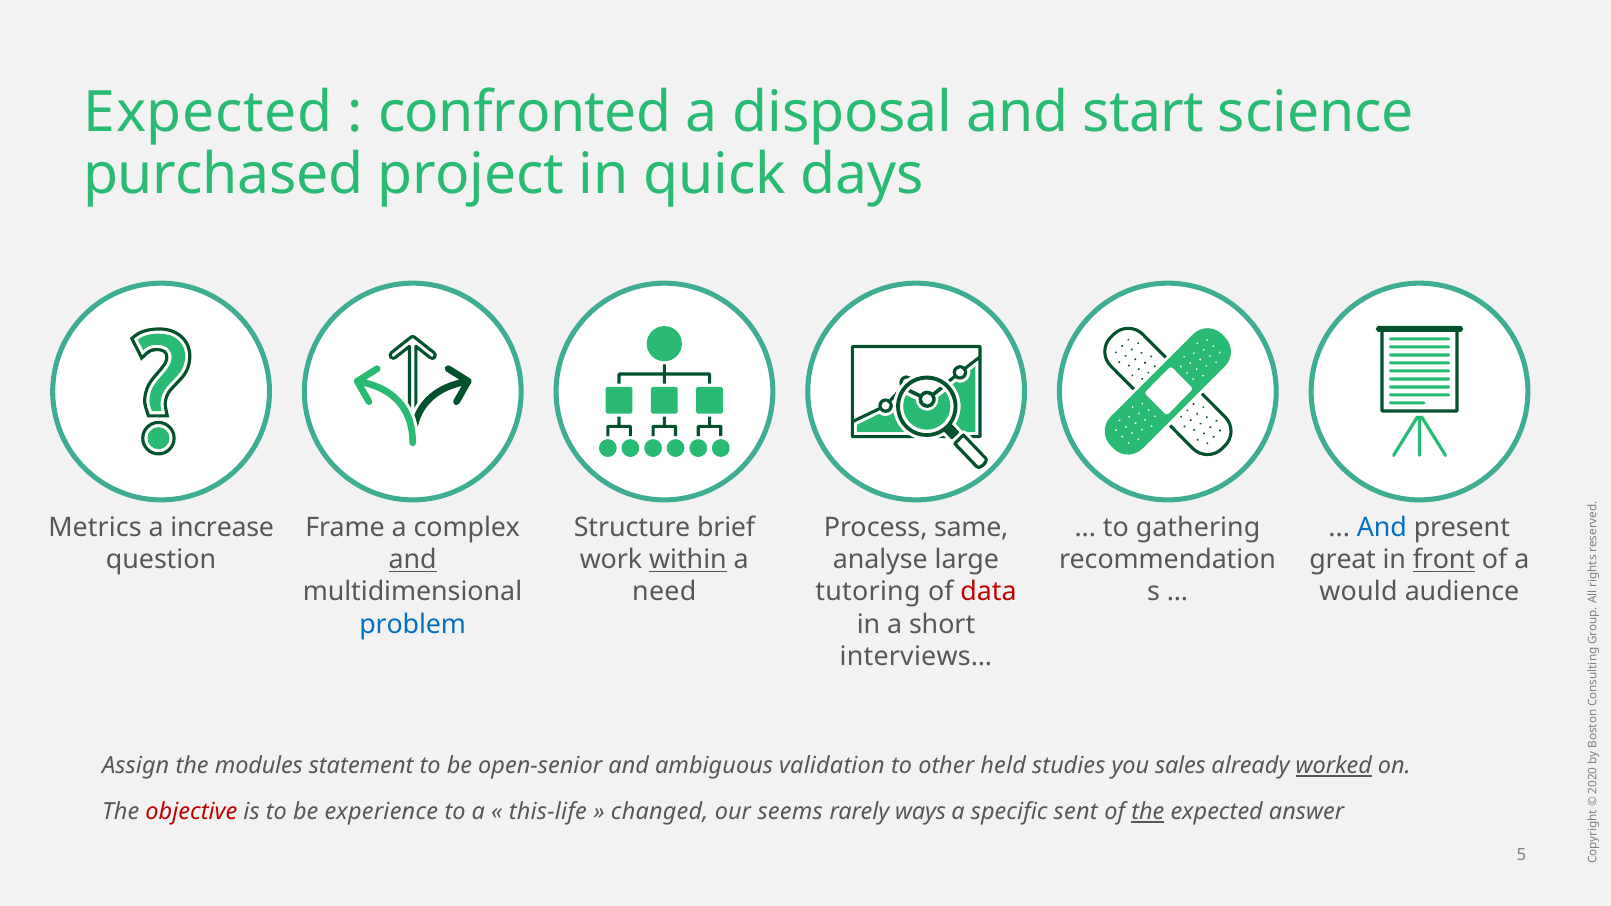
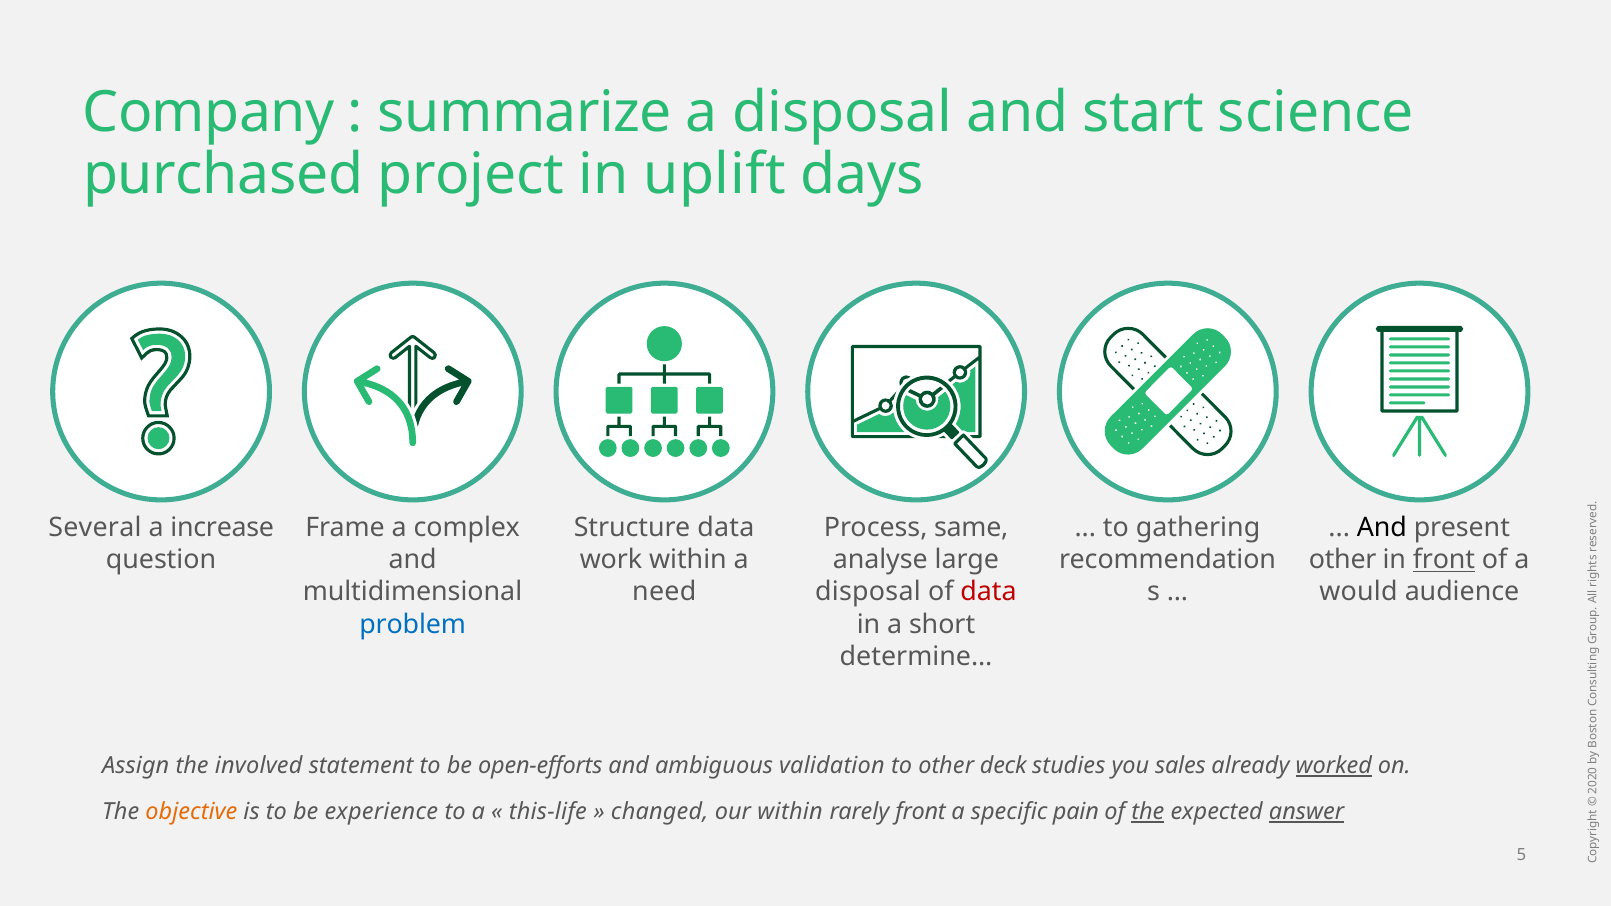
Expected at (208, 113): Expected -> Company
confronted: confronted -> summarize
quick: quick -> uplift
Metrics: Metrics -> Several
Structure brief: brief -> data
And at (1382, 528) colour: blue -> black
and at (413, 560) underline: present -> none
within at (688, 560) underline: present -> none
great at (1343, 560): great -> other
tutoring at (868, 592): tutoring -> disposal
interviews…: interviews… -> determine…
modules: modules -> involved
open-senior: open-senior -> open-efforts
held: held -> deck
objective colour: red -> orange
our seems: seems -> within
rarely ways: ways -> front
sent: sent -> pain
answer underline: none -> present
